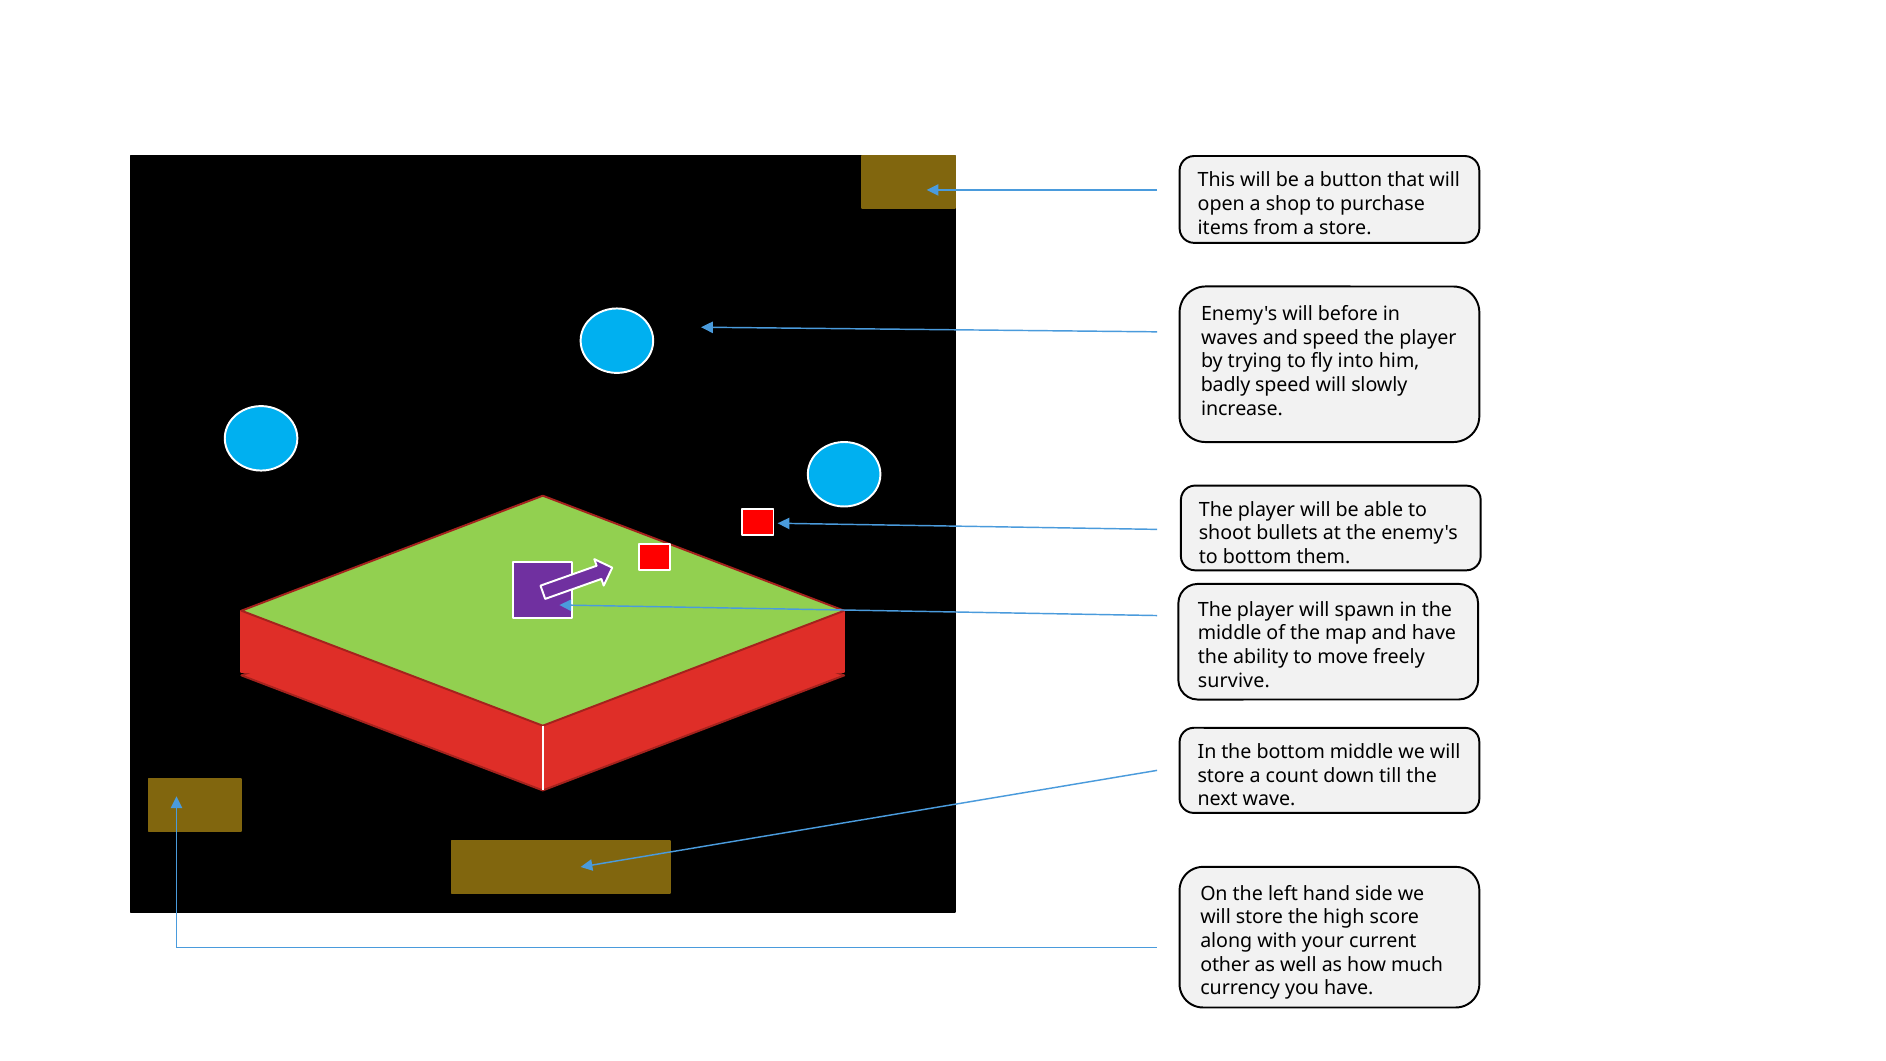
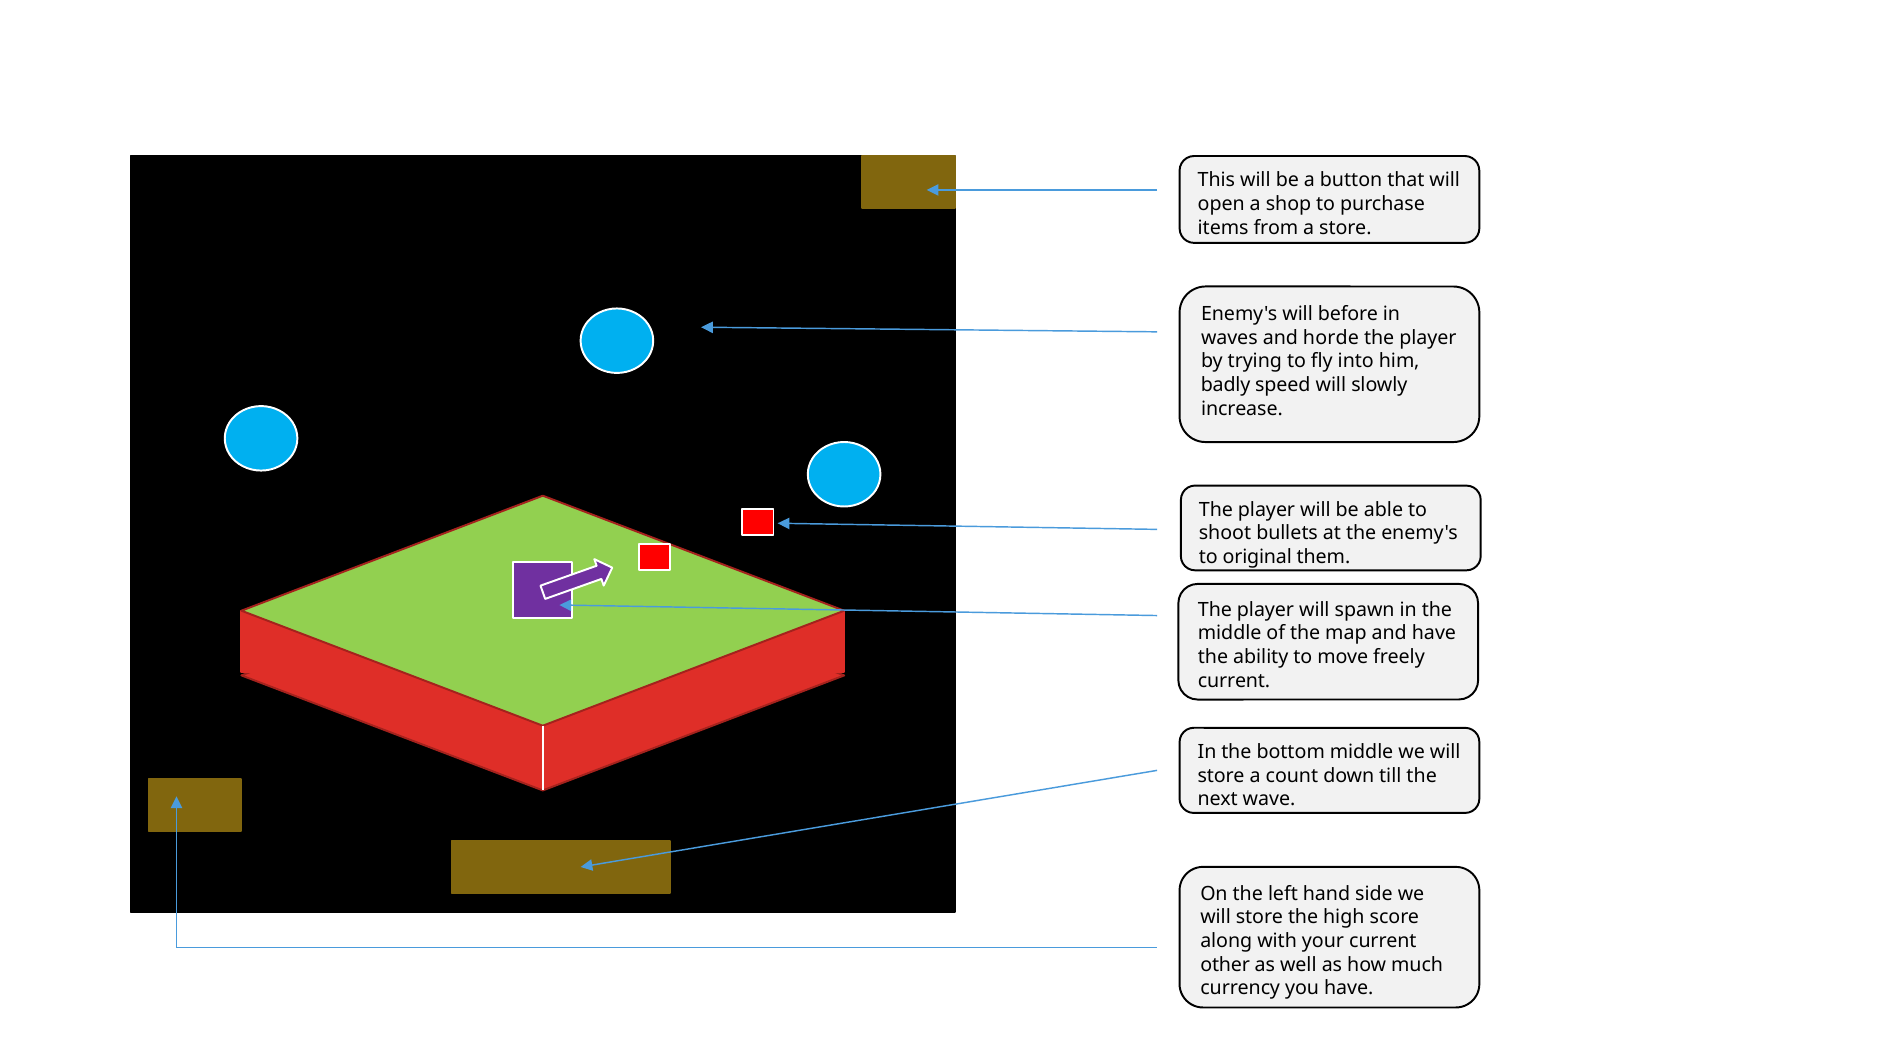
and speed: speed -> horde
to bottom: bottom -> original
survive at (1234, 680): survive -> current
